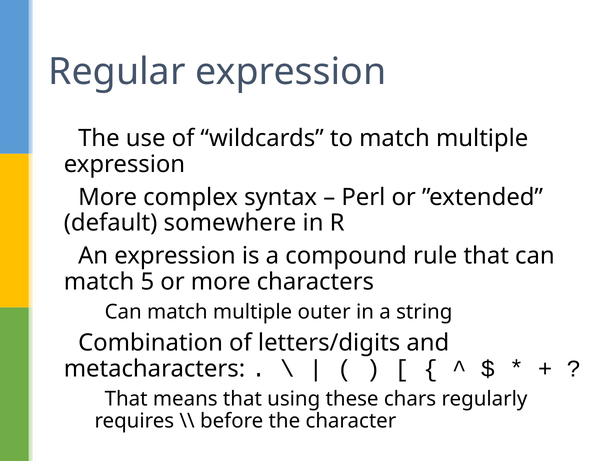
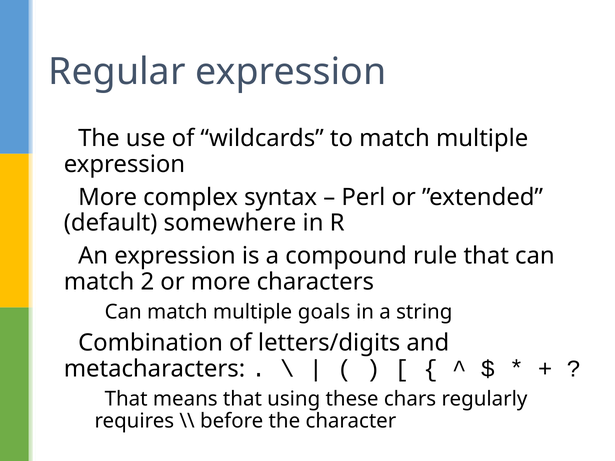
5: 5 -> 2
outer: outer -> goals
